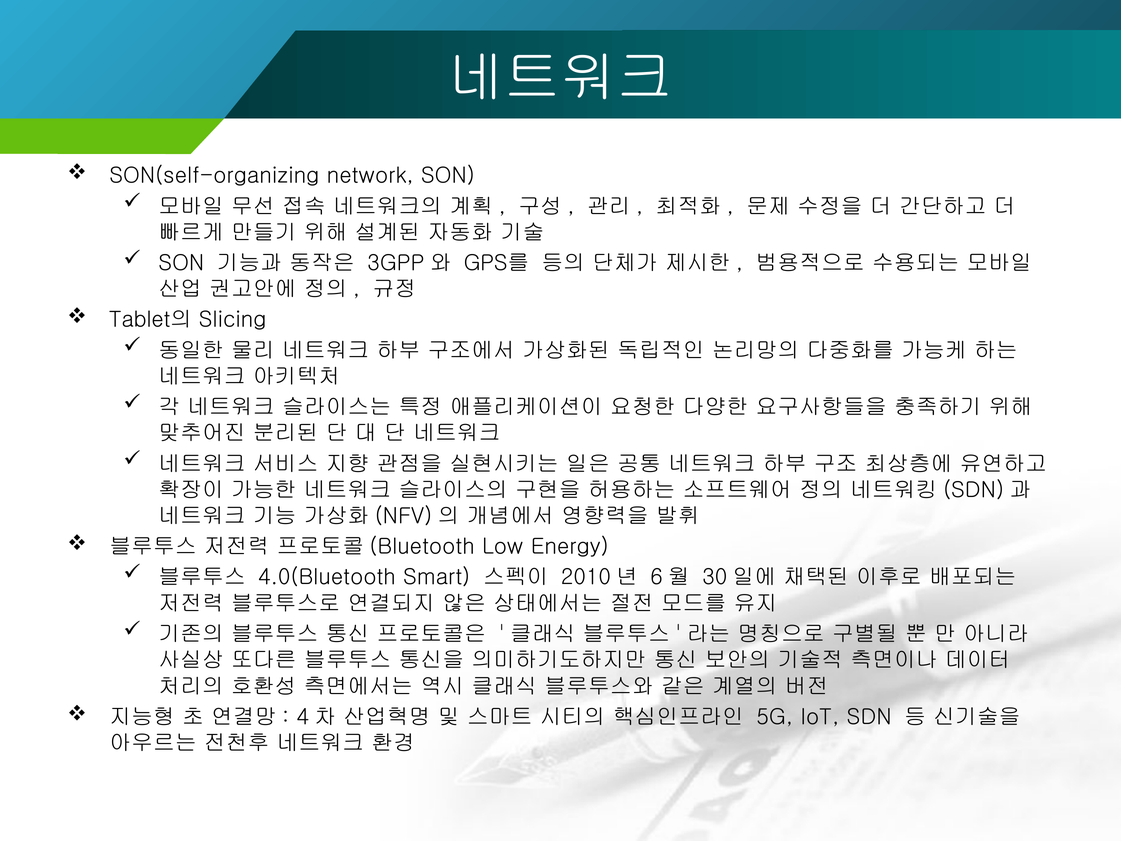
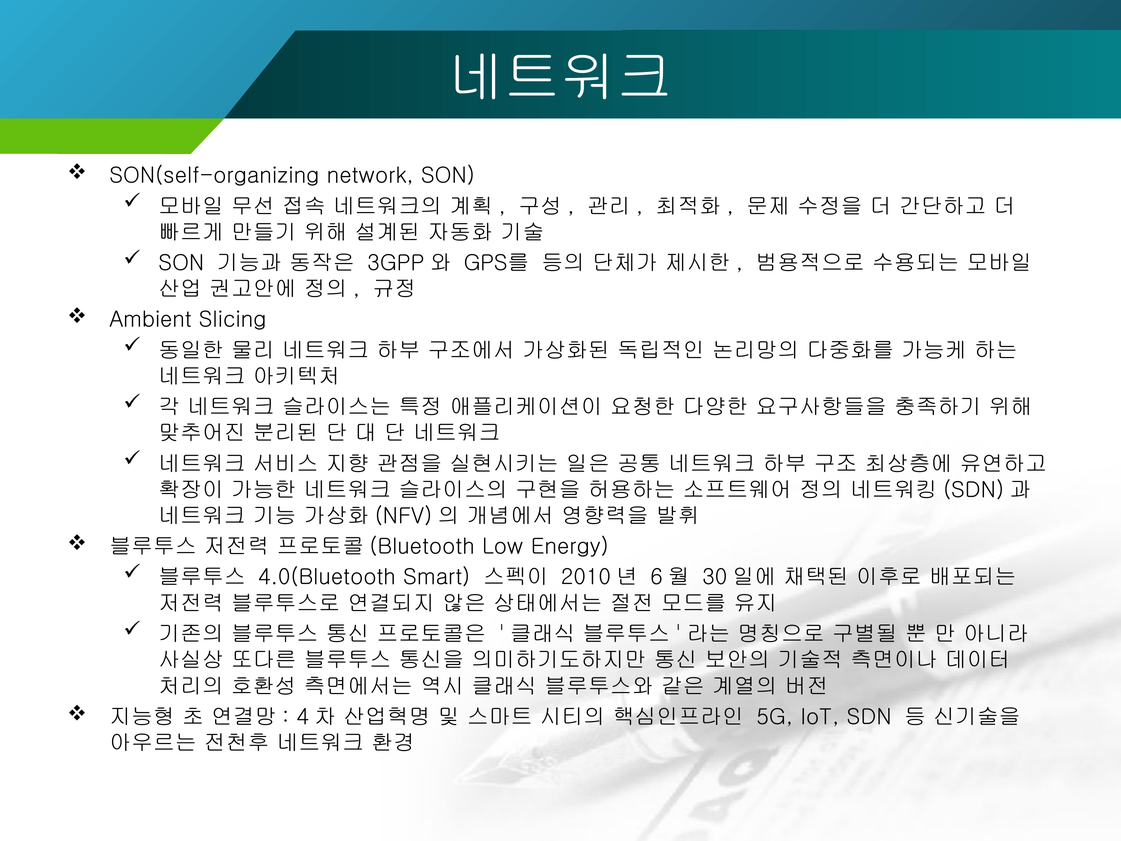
Tablet의: Tablet의 -> Ambient
